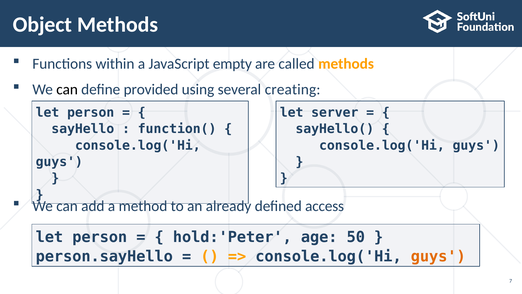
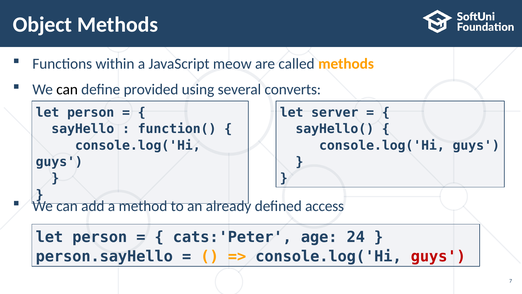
empty: empty -> meow
creating: creating -> converts
hold:'Peter: hold:'Peter -> cats:'Peter
50: 50 -> 24
guys at (438, 256) colour: orange -> red
